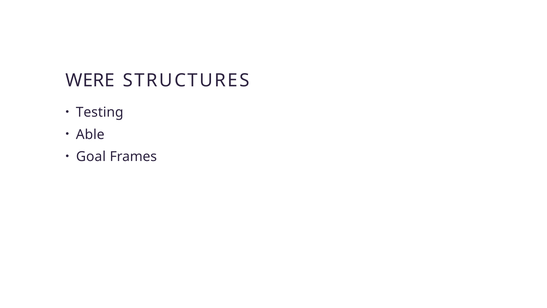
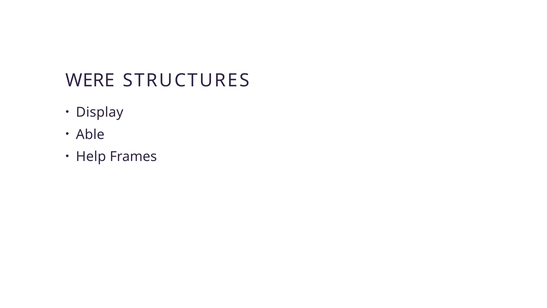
Testing: Testing -> Display
Goal: Goal -> Help
